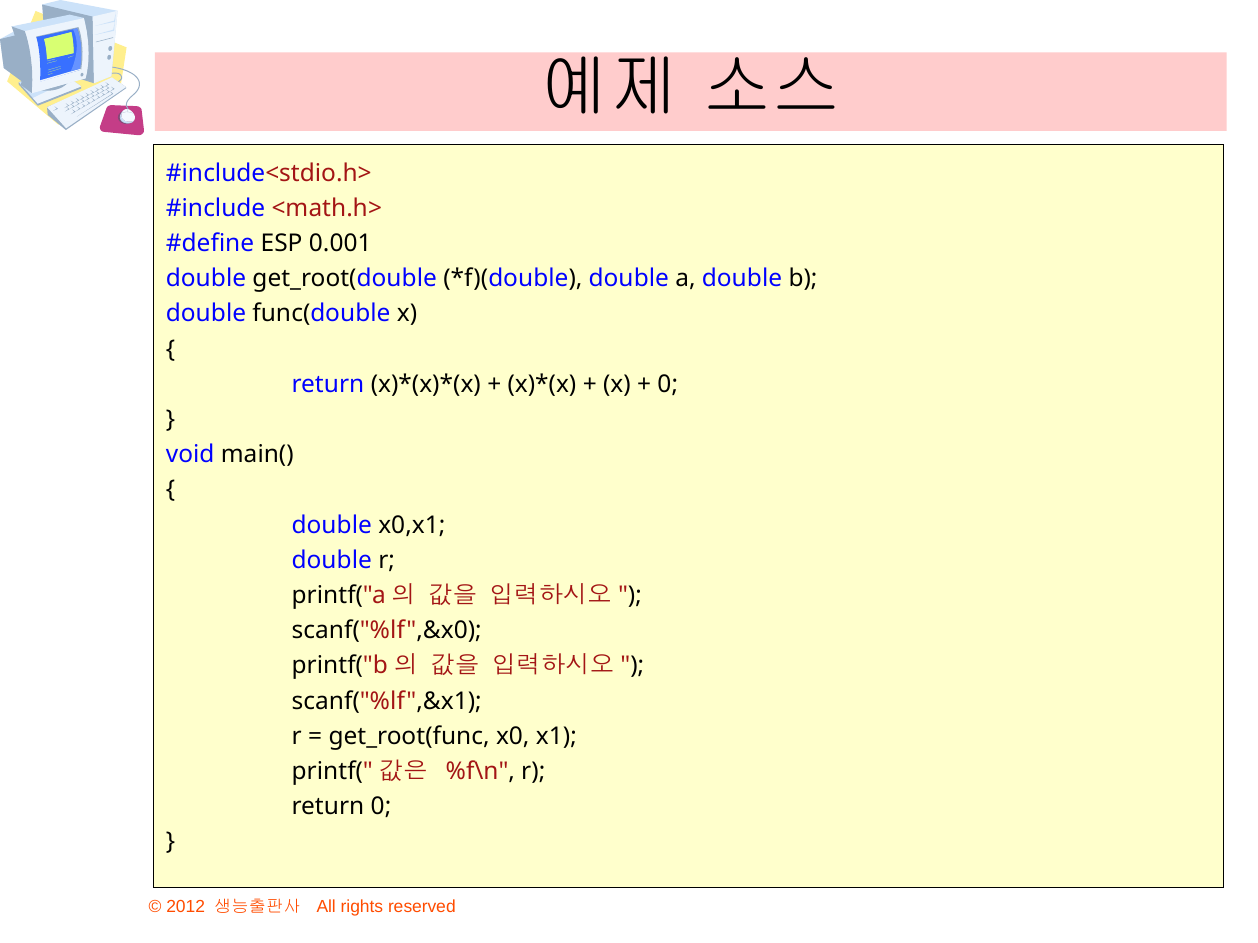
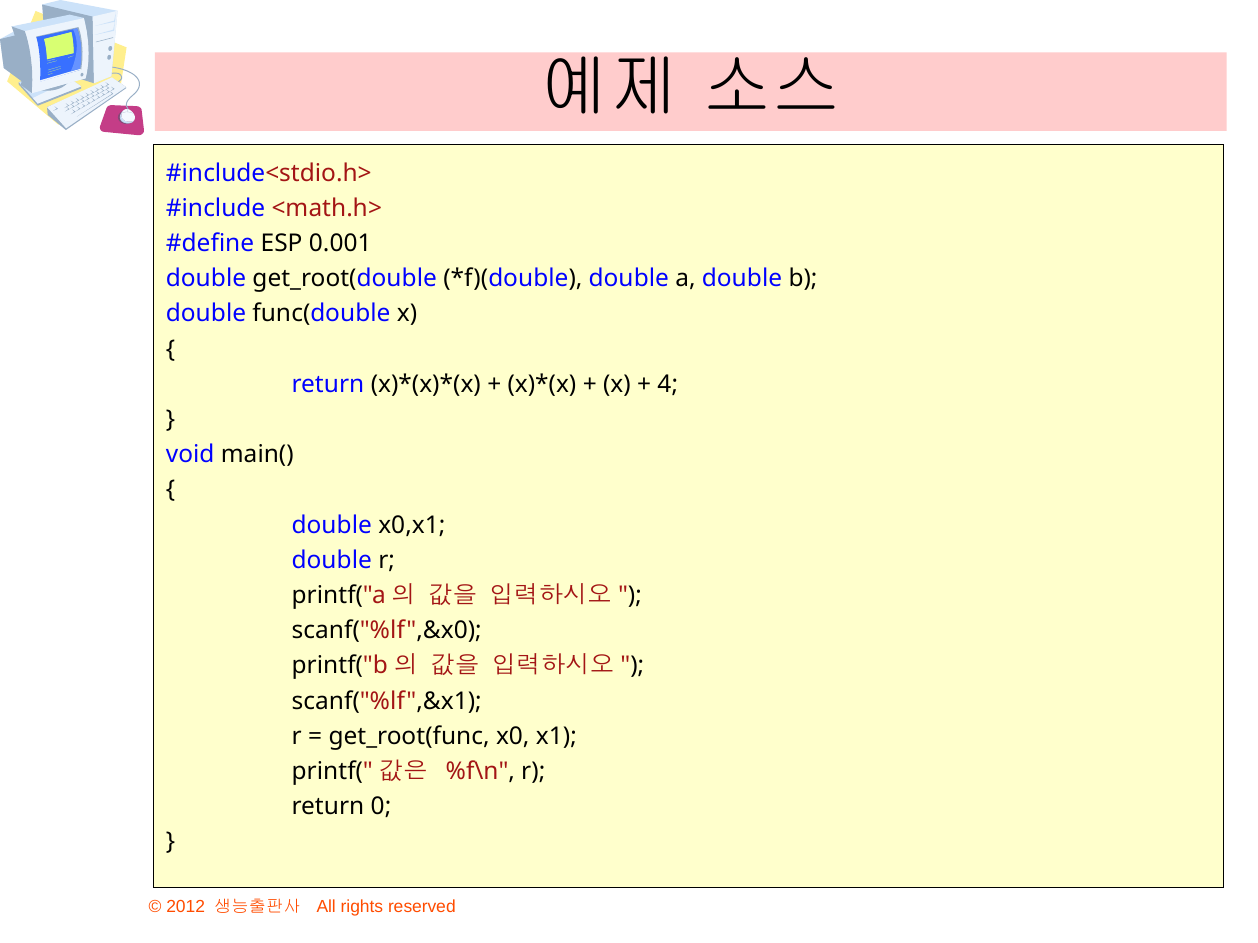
0 at (668, 384): 0 -> 4
